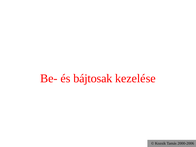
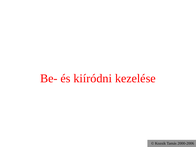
bájtosak: bájtosak -> kiíródni
